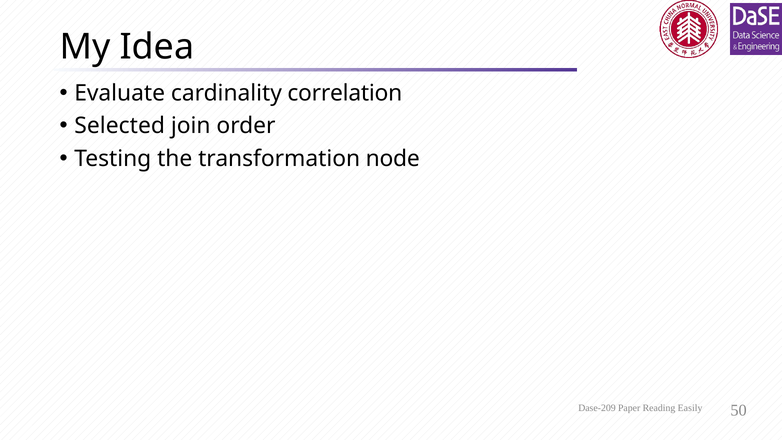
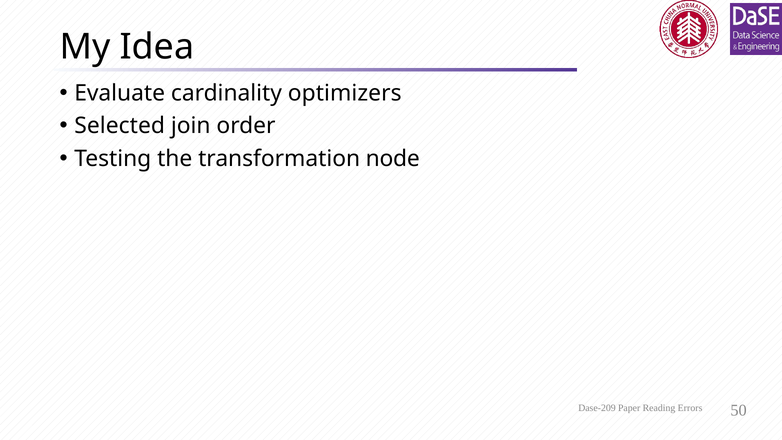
correlation: correlation -> optimizers
Easily: Easily -> Errors
